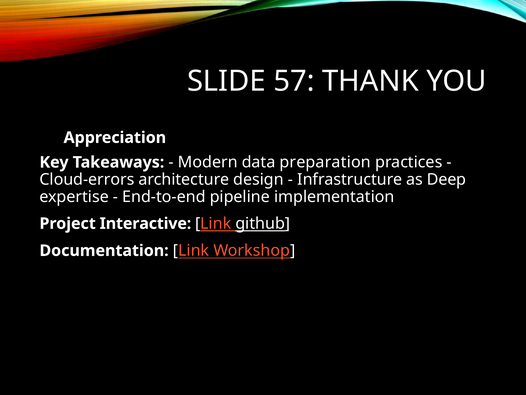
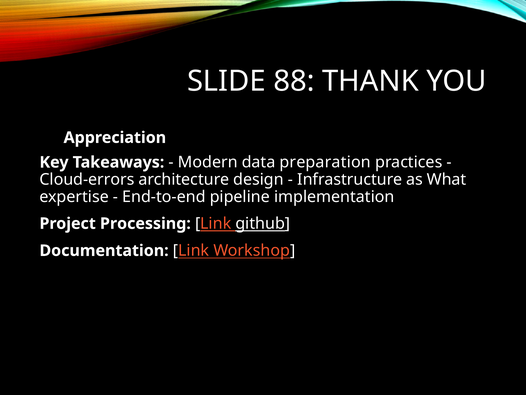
57: 57 -> 88
Deep: Deep -> What
Interactive: Interactive -> Processing
